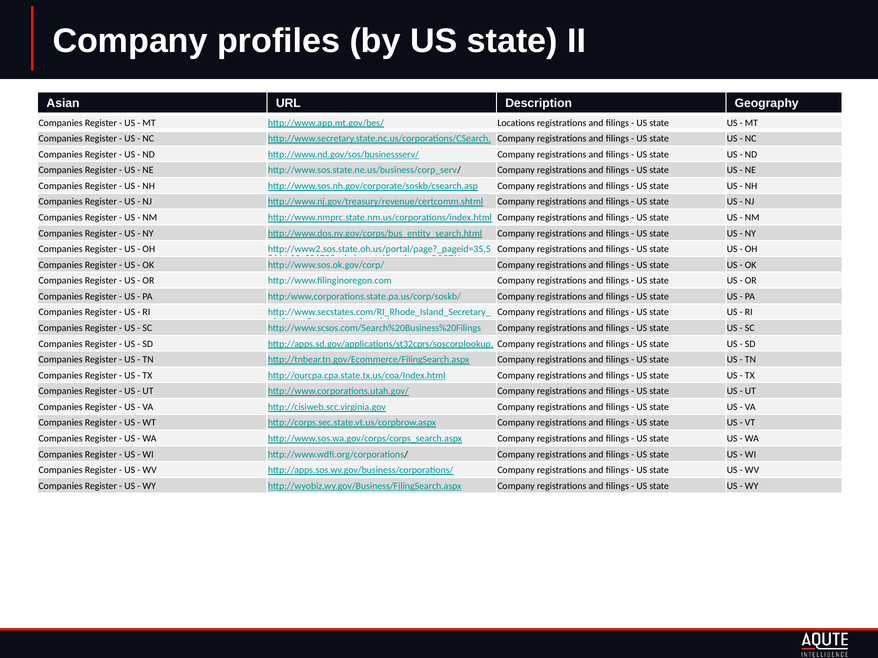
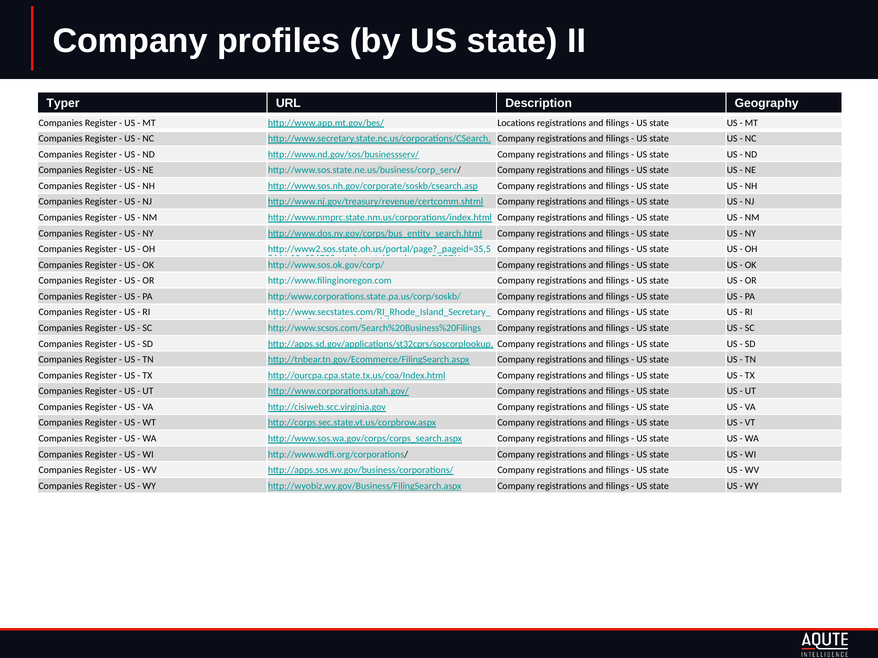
Asian: Asian -> Typer
